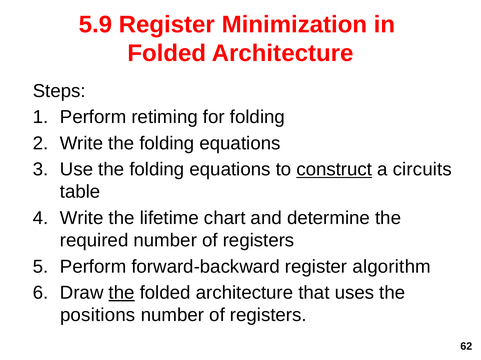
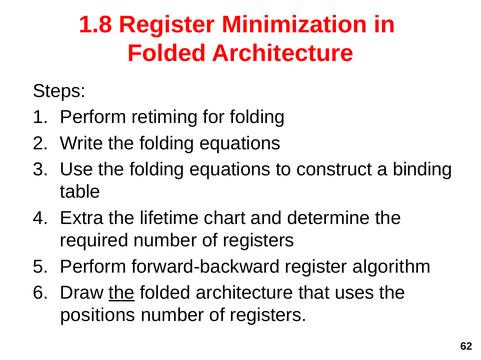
5.9: 5.9 -> 1.8
construct underline: present -> none
circuits: circuits -> binding
Write at (82, 218): Write -> Extra
